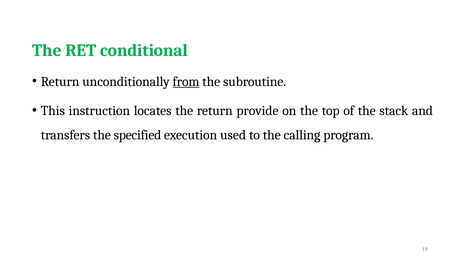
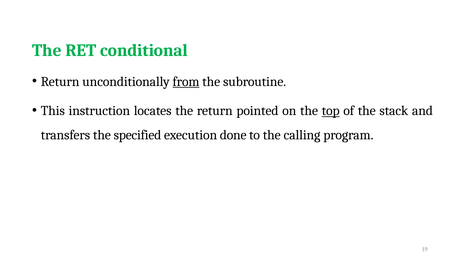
provide: provide -> pointed
top underline: none -> present
used: used -> done
